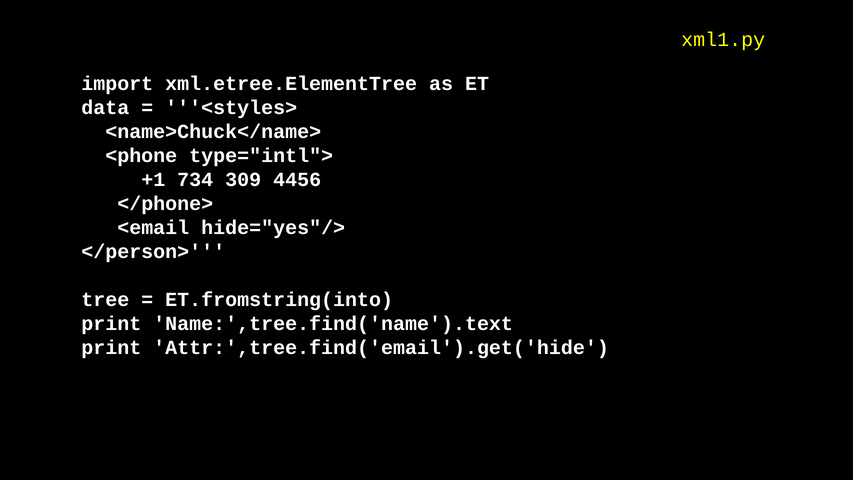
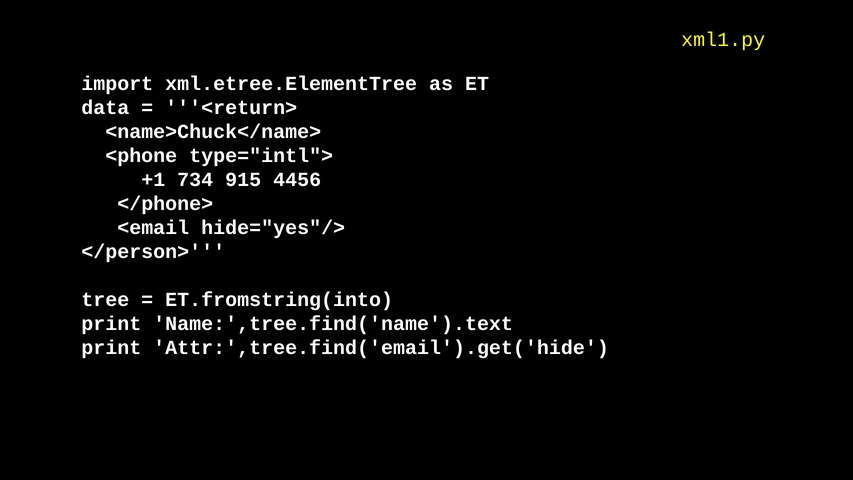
<styles>: <styles> -> <return>
309: 309 -> 915
